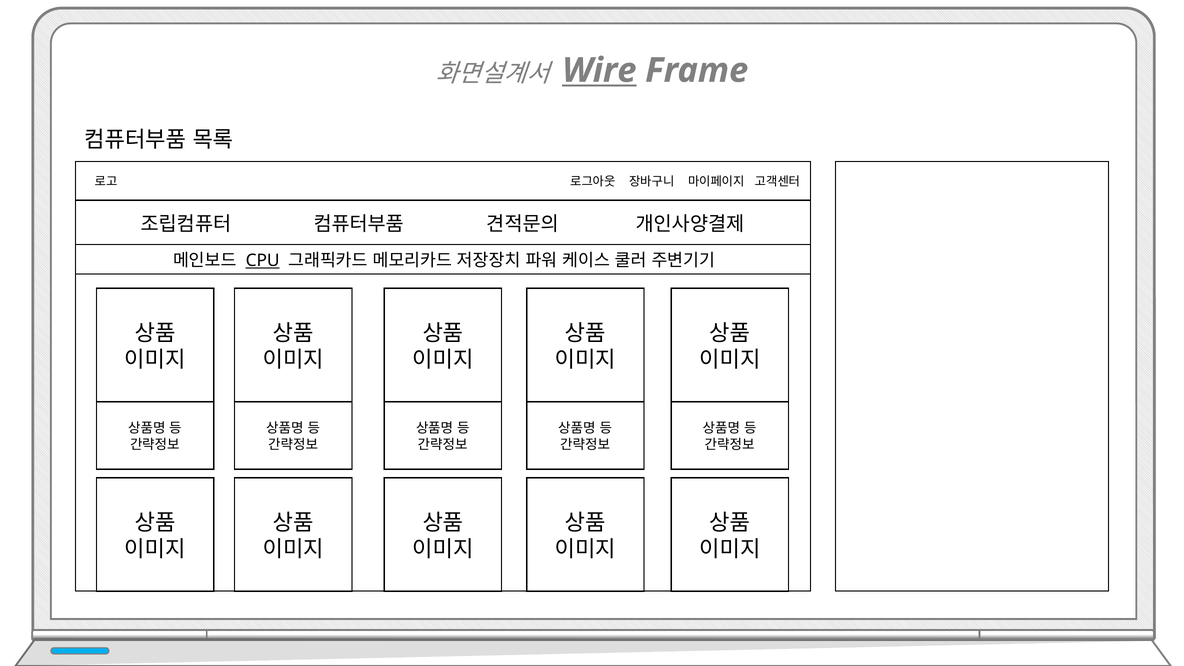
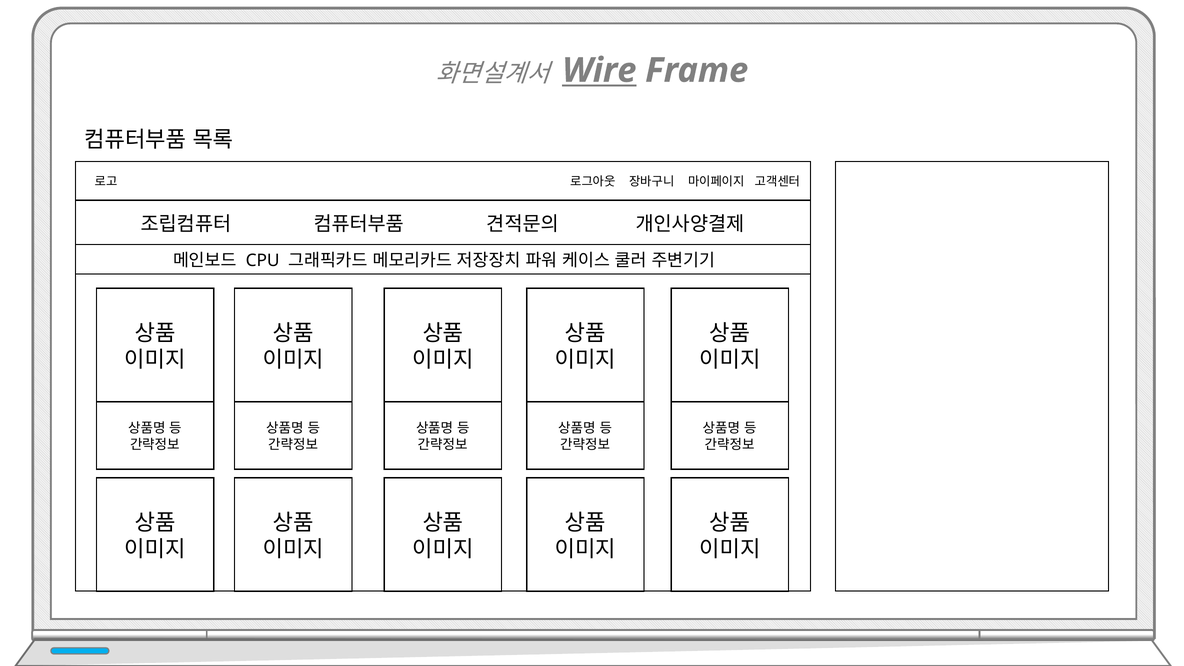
CPU underline: present -> none
